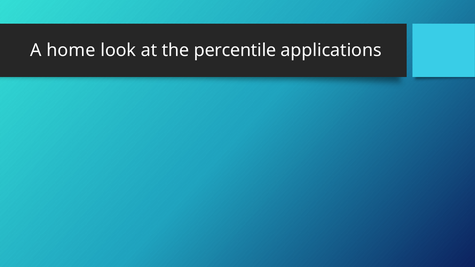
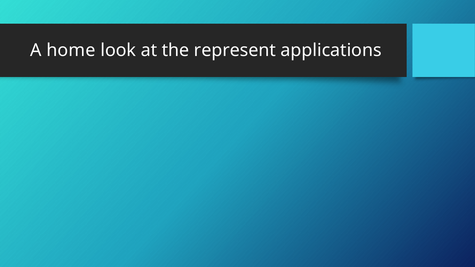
percentile: percentile -> represent
